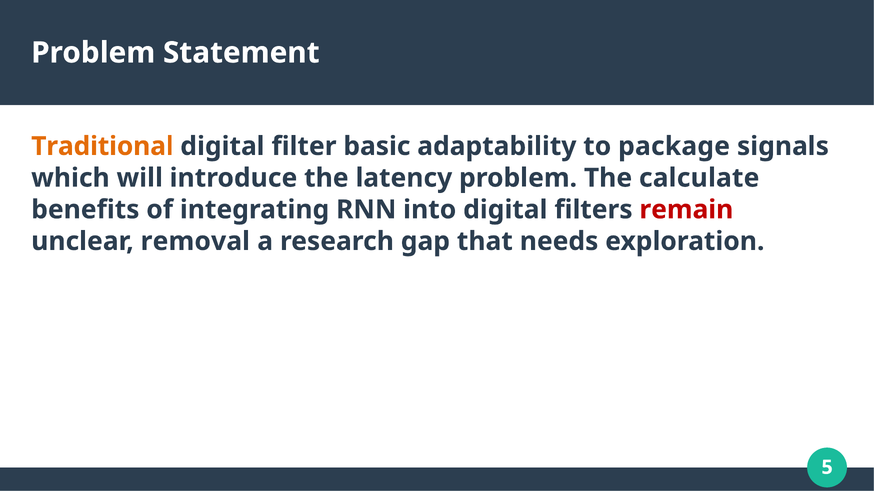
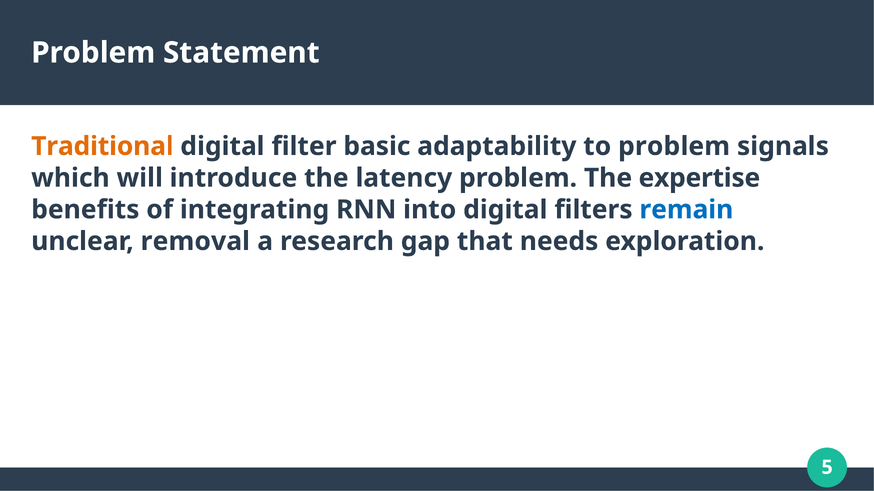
to package: package -> problem
calculate: calculate -> expertise
remain colour: red -> blue
